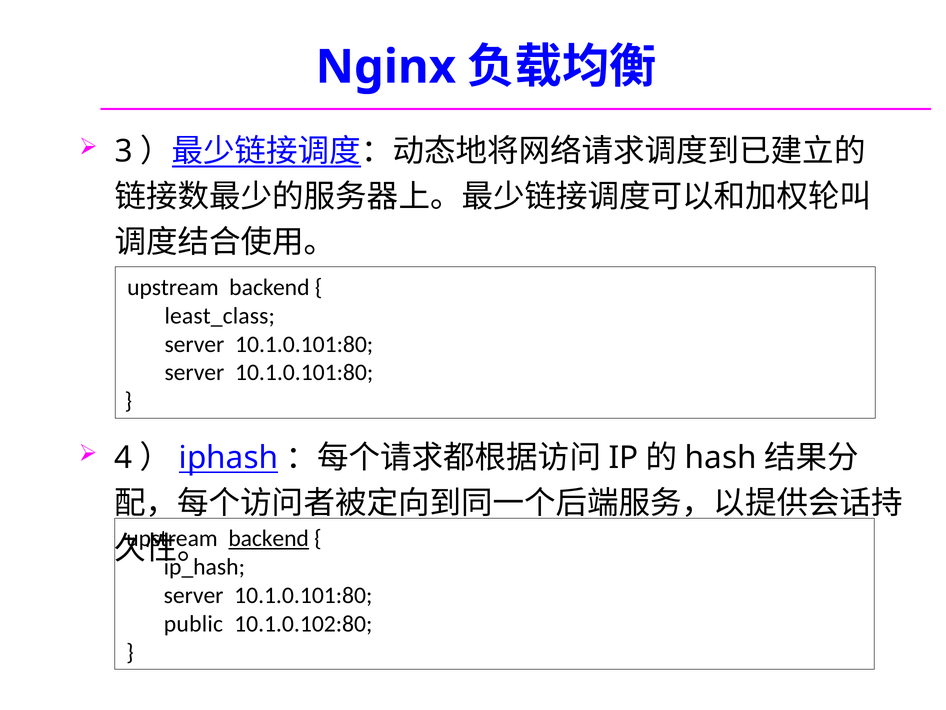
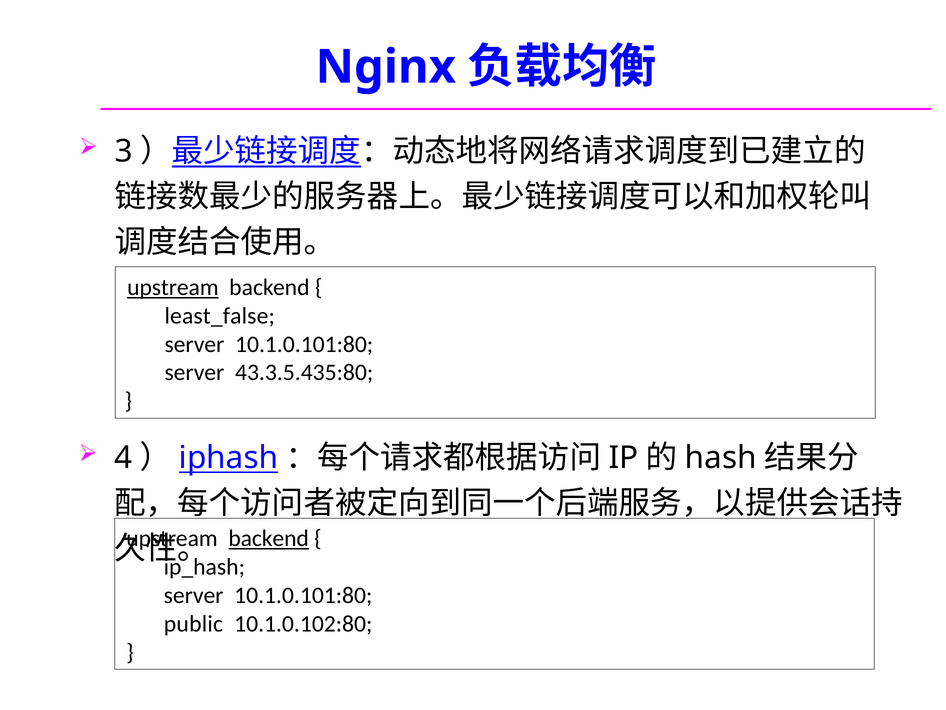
upstream at (173, 287) underline: none -> present
least_class: least_class -> least_false
10.1.0.101:80 at (304, 372): 10.1.0.101:80 -> 43.3.5.435:80
